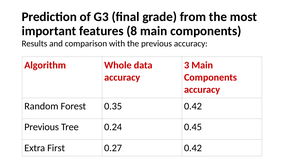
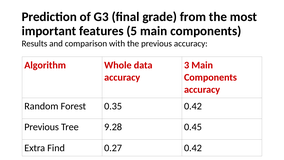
8: 8 -> 5
0.24: 0.24 -> 9.28
First: First -> Find
